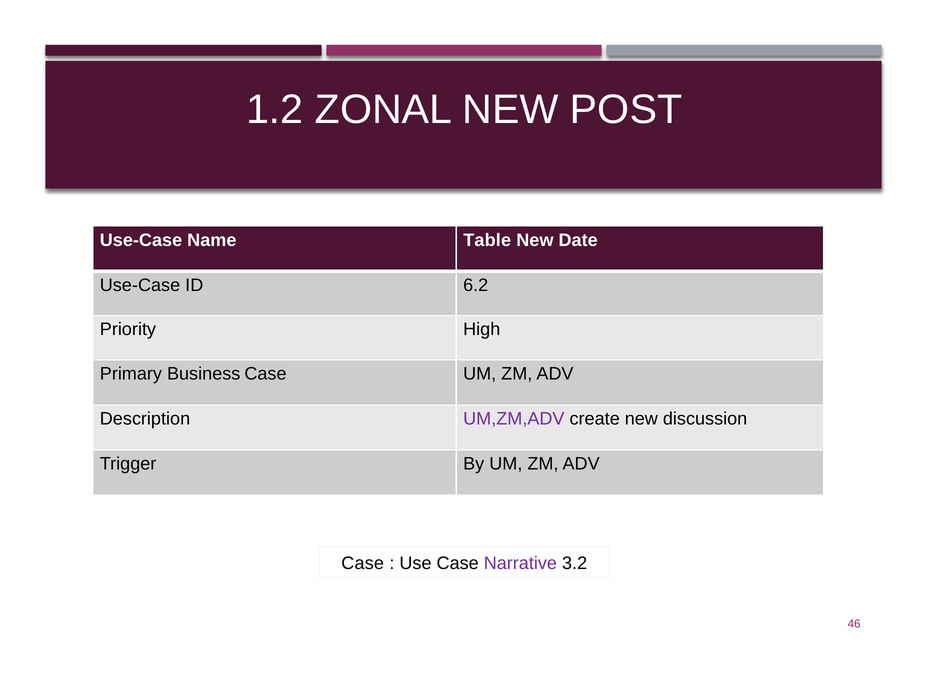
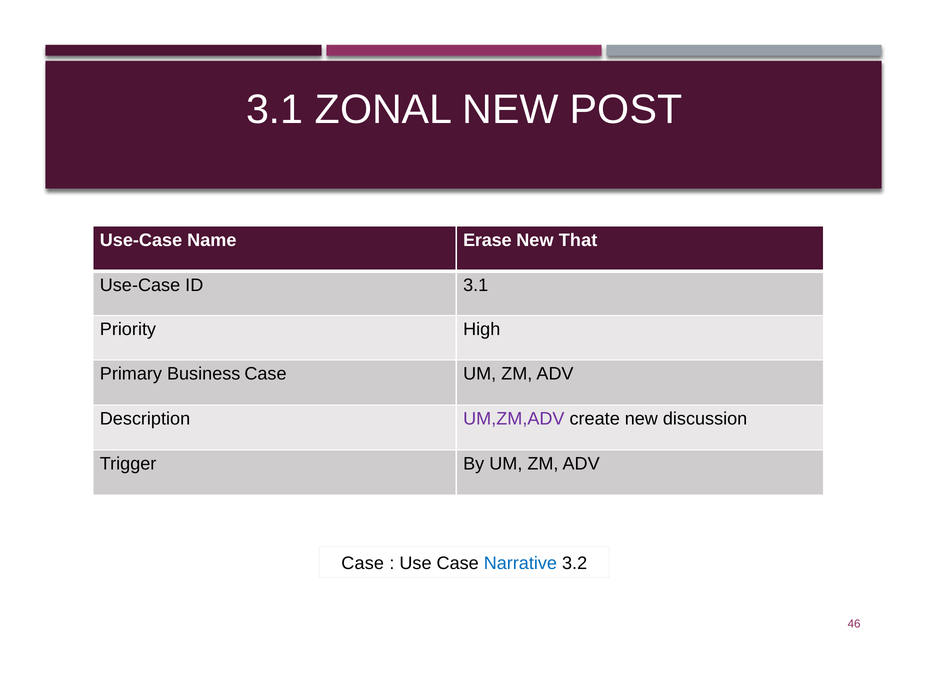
1.2 at (275, 110): 1.2 -> 3.1
Table: Table -> Erase
Date: Date -> That
ID 6.2: 6.2 -> 3.1
Narrative colour: purple -> blue
